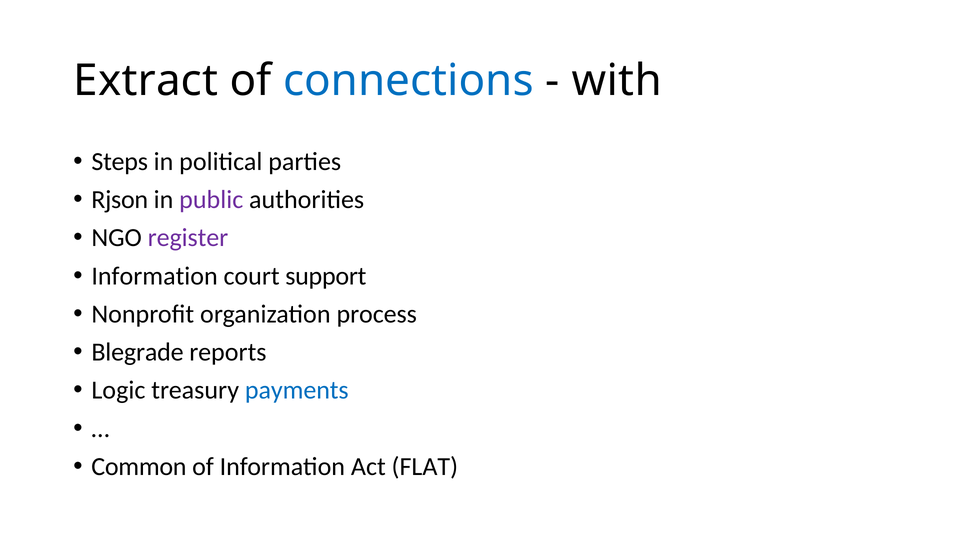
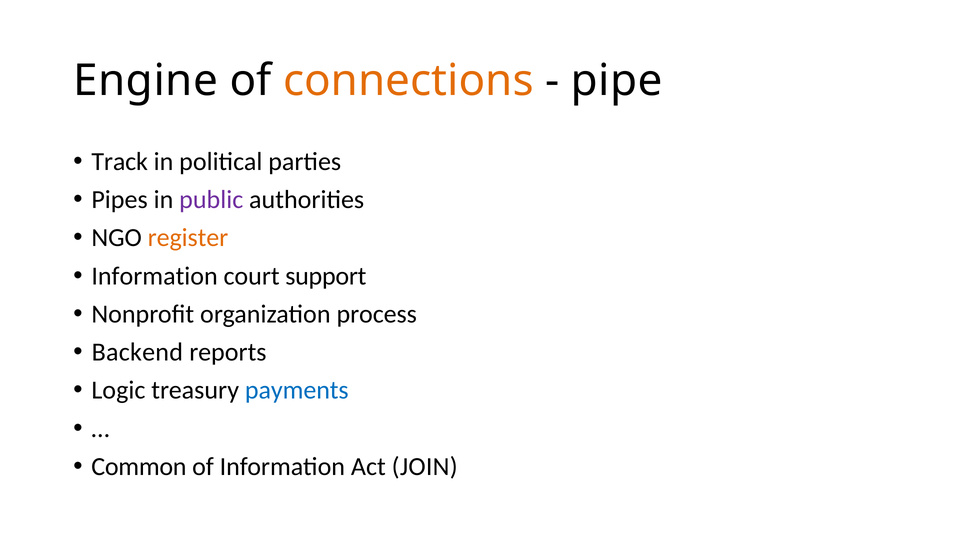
Extract: Extract -> Engine
connections colour: blue -> orange
with: with -> pipe
Steps: Steps -> Track
Rjson: Rjson -> Pipes
register colour: purple -> orange
Blegrade: Blegrade -> Backend
FLAT: FLAT -> JOIN
